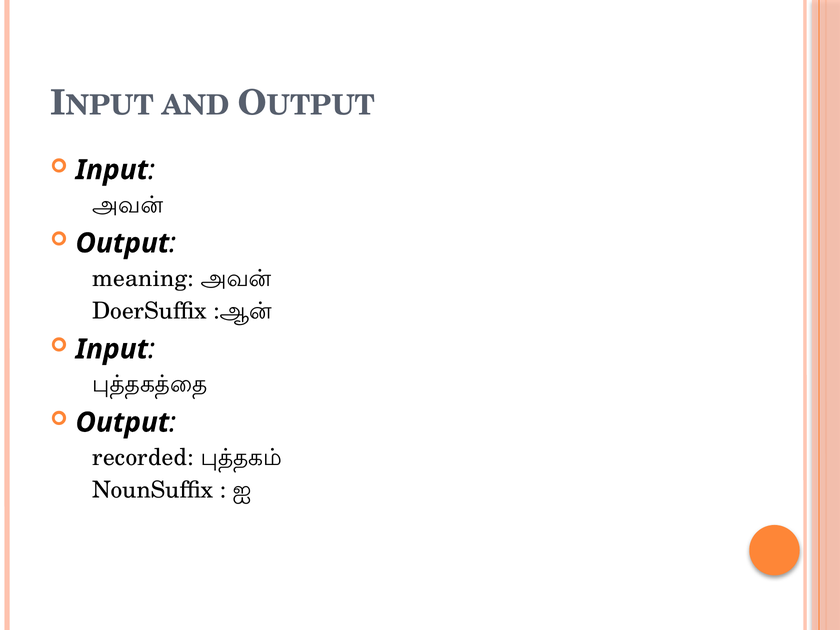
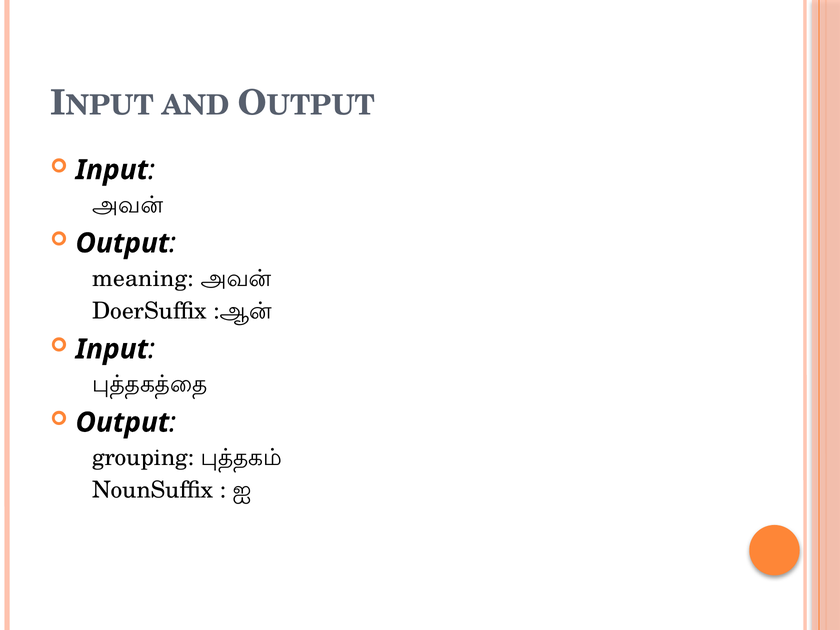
recorded: recorded -> grouping
